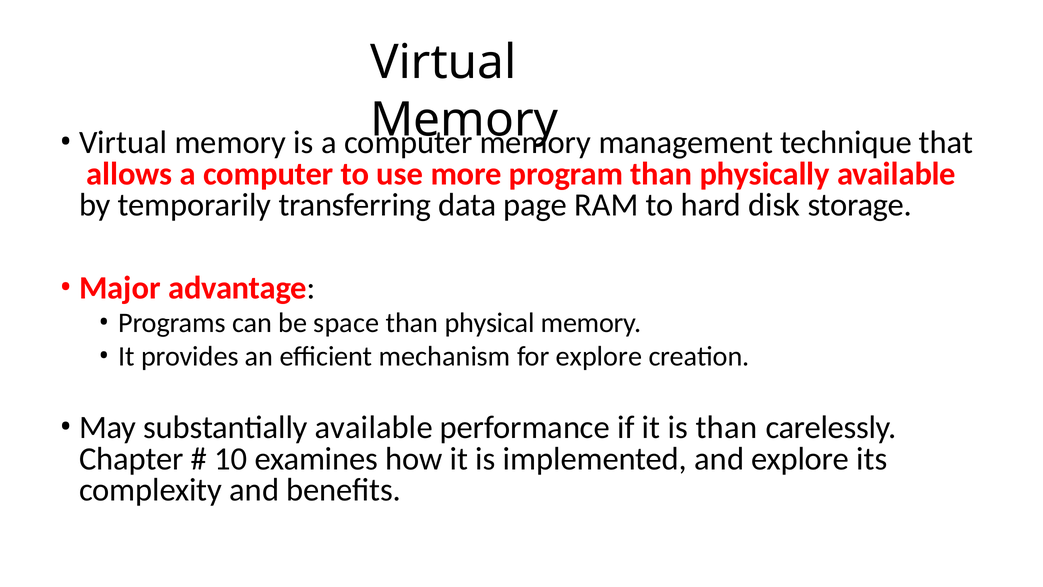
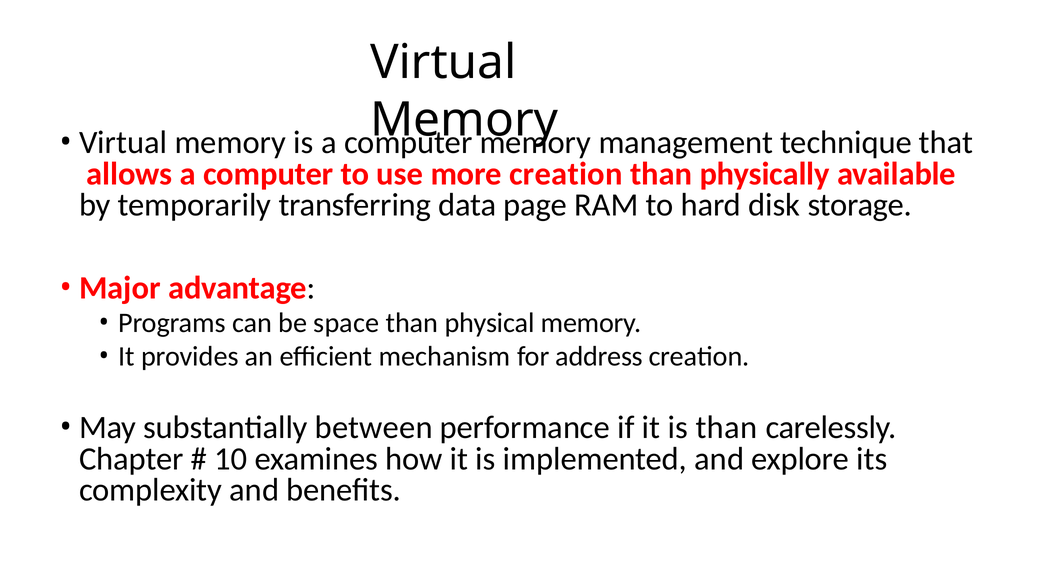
more program: program -> creation
for explore: explore -> address
substantially available: available -> between
